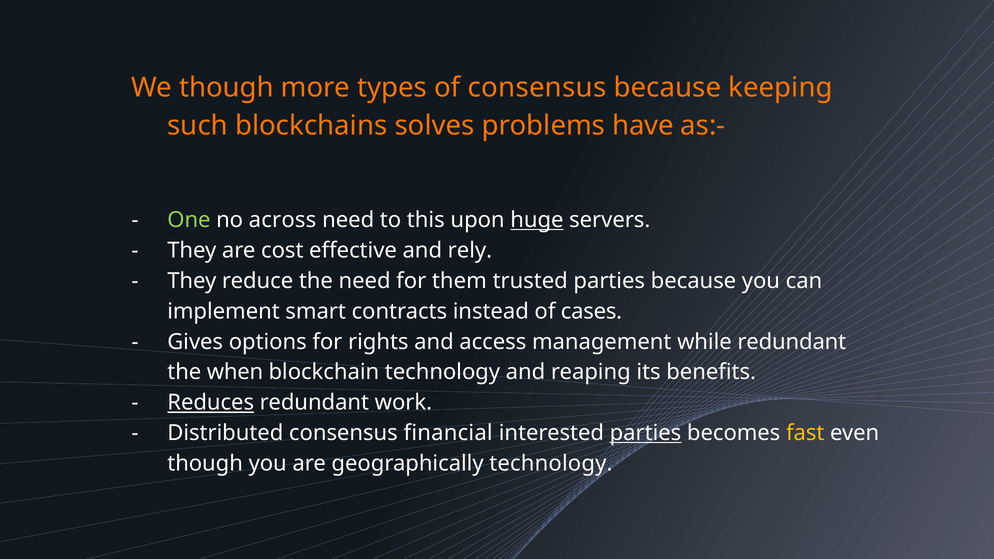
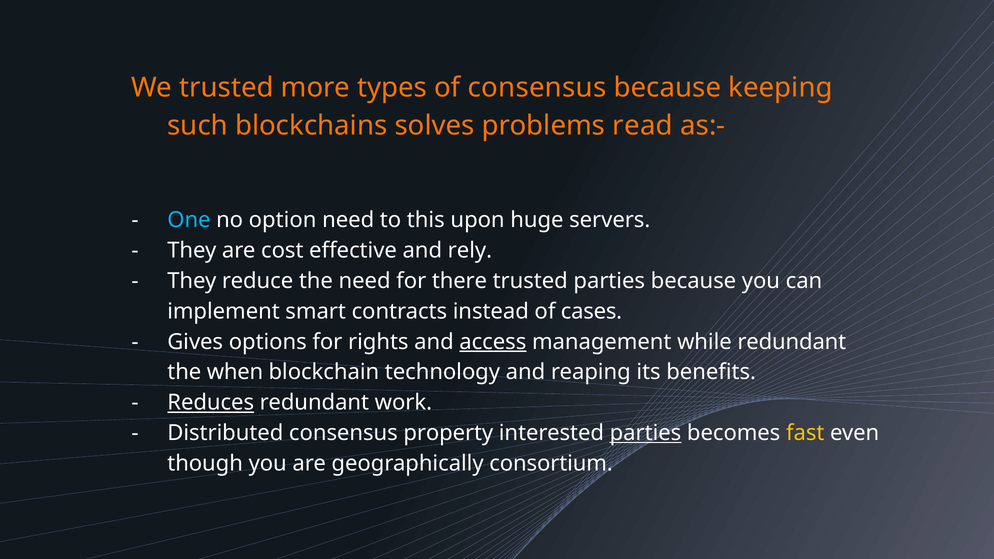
We though: though -> trusted
have: have -> read
One colour: light green -> light blue
across: across -> option
huge underline: present -> none
them: them -> there
access underline: none -> present
financial: financial -> property
geographically technology: technology -> consortium
